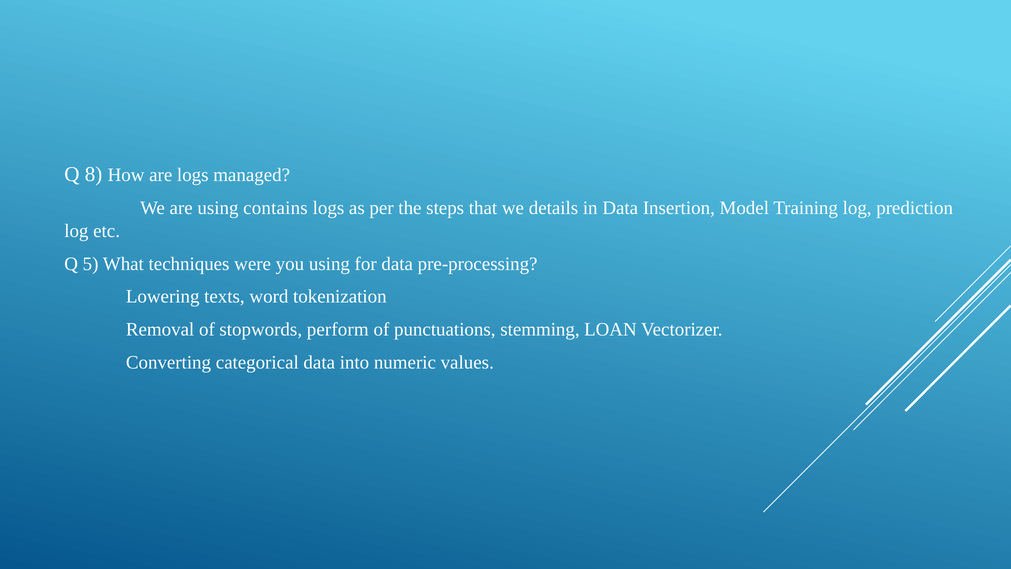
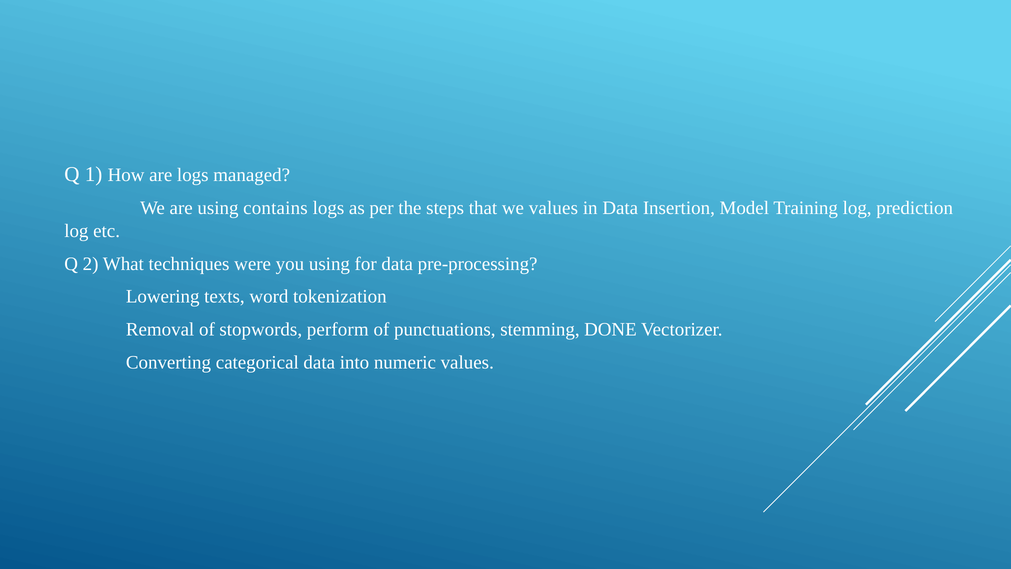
8: 8 -> 1
we details: details -> values
5: 5 -> 2
LOAN: LOAN -> DONE
